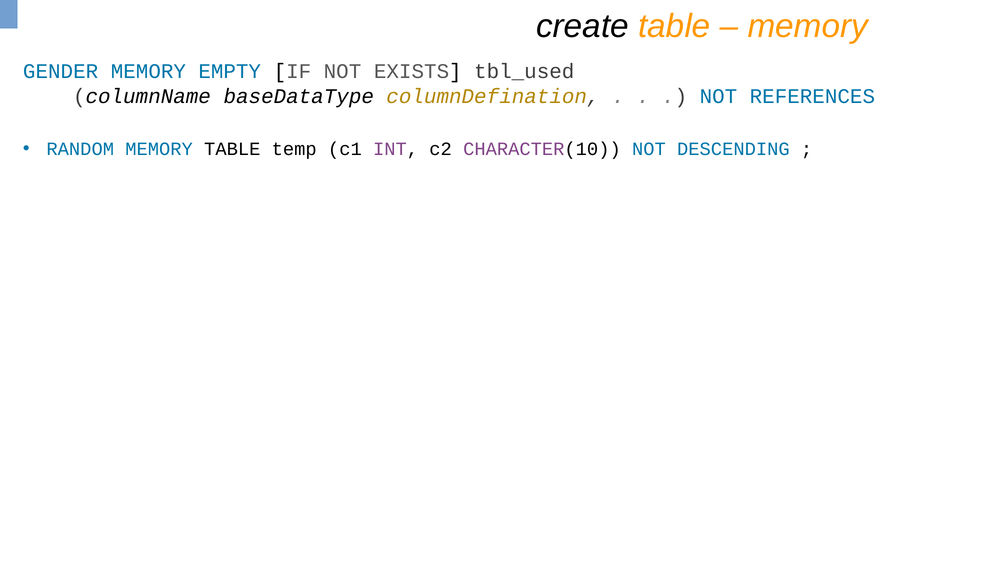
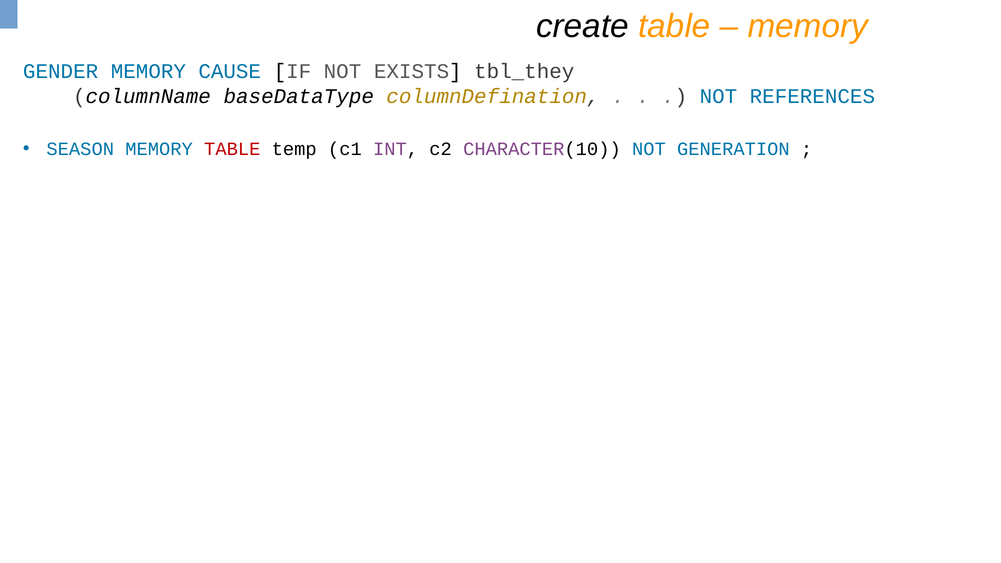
EMPTY: EMPTY -> CAUSE
tbl_used: tbl_used -> tbl_they
RANDOM: RANDOM -> SEASON
TABLE at (232, 149) colour: black -> red
DESCENDING: DESCENDING -> GENERATION
